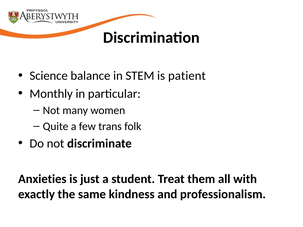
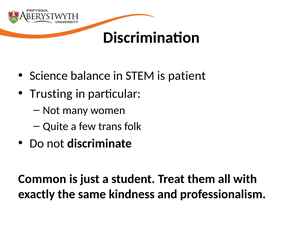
Monthly: Monthly -> Trusting
Anxieties: Anxieties -> Common
